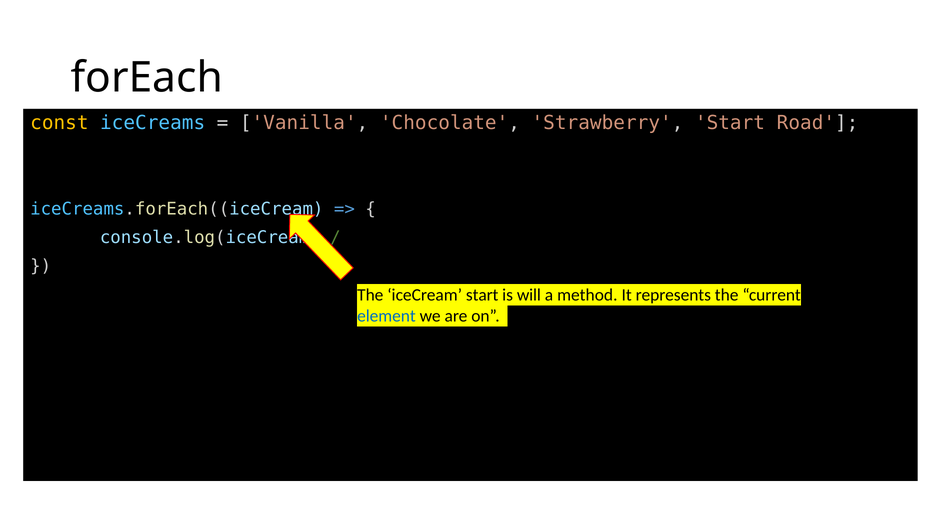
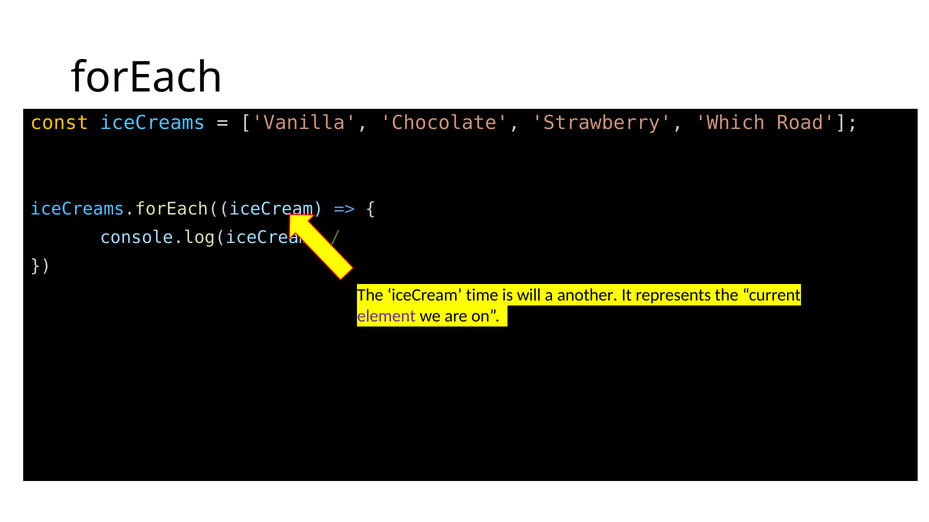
Strawberry Start: Start -> Which
iceCream start: start -> time
method: method -> another
element colour: blue -> purple
